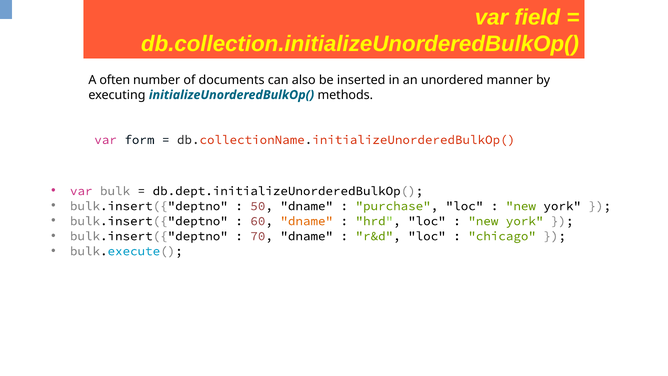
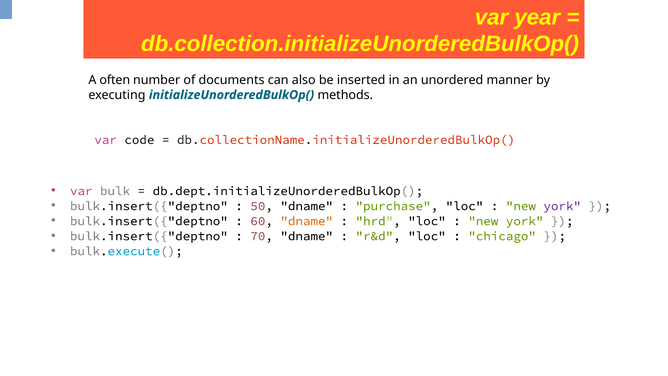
field: field -> year
form: form -> code
york at (562, 206) colour: black -> purple
